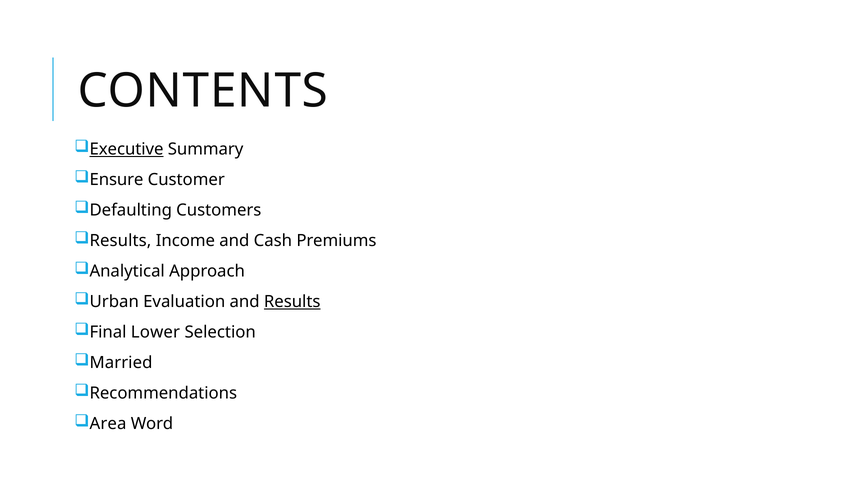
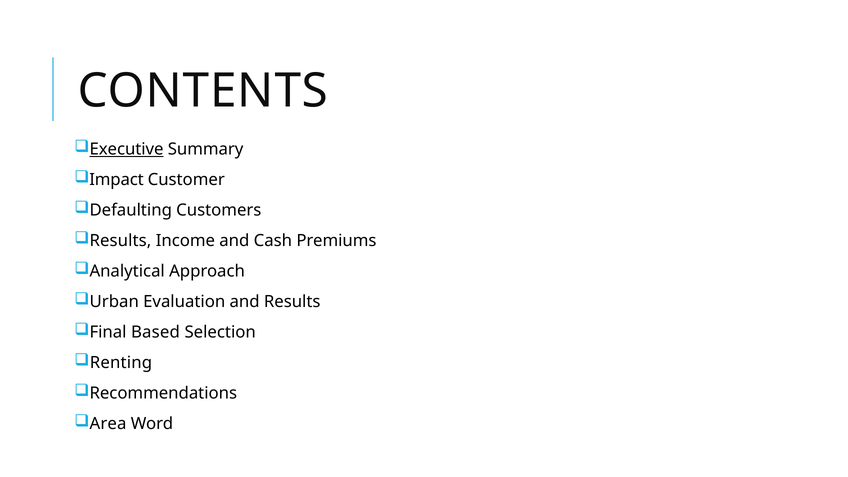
Ensure: Ensure -> Impact
Results at (292, 302) underline: present -> none
Lower: Lower -> Based
Married: Married -> Renting
